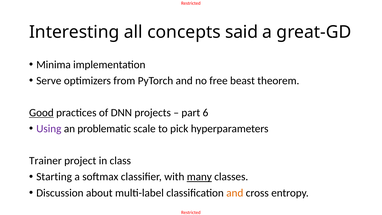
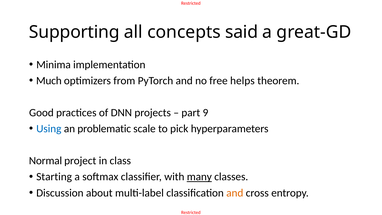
Interesting: Interesting -> Supporting
Serve: Serve -> Much
beast: beast -> helps
Good underline: present -> none
6: 6 -> 9
Using colour: purple -> blue
Trainer: Trainer -> Normal
